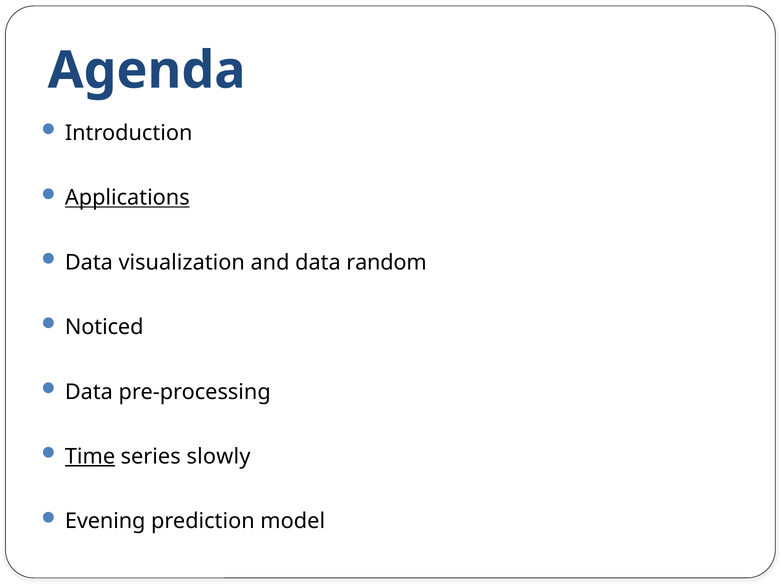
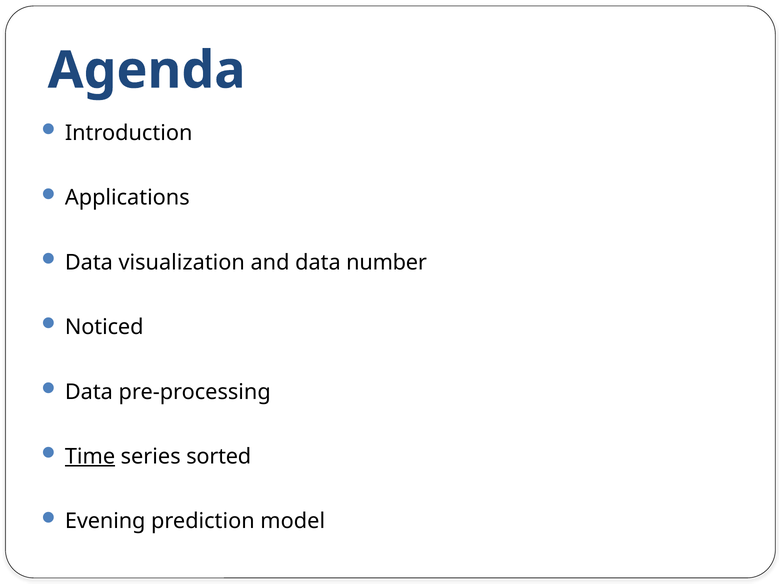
Applications underline: present -> none
random: random -> number
slowly: slowly -> sorted
